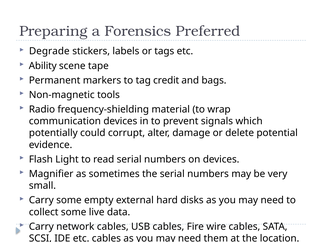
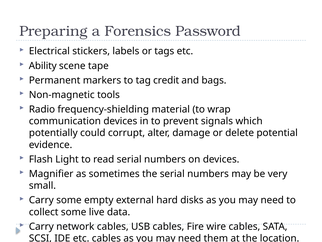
Preferred: Preferred -> Password
Degrade: Degrade -> Electrical
